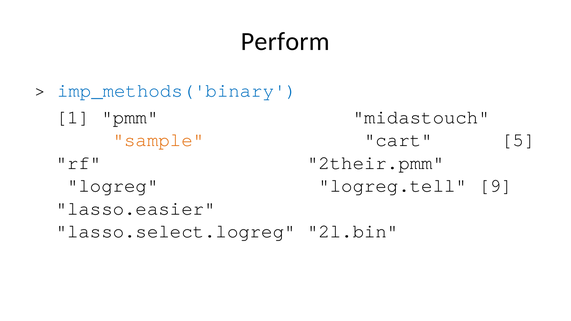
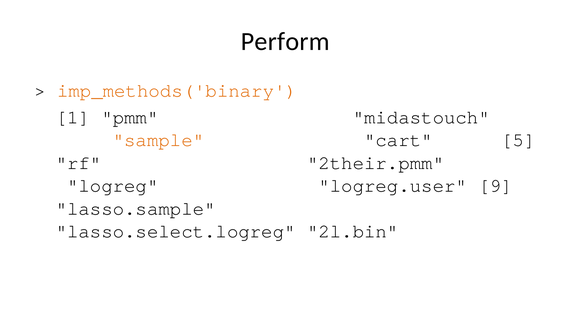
imp_methods('binary colour: blue -> orange
logreg.tell: logreg.tell -> logreg.user
lasso.easier: lasso.easier -> lasso.sample
